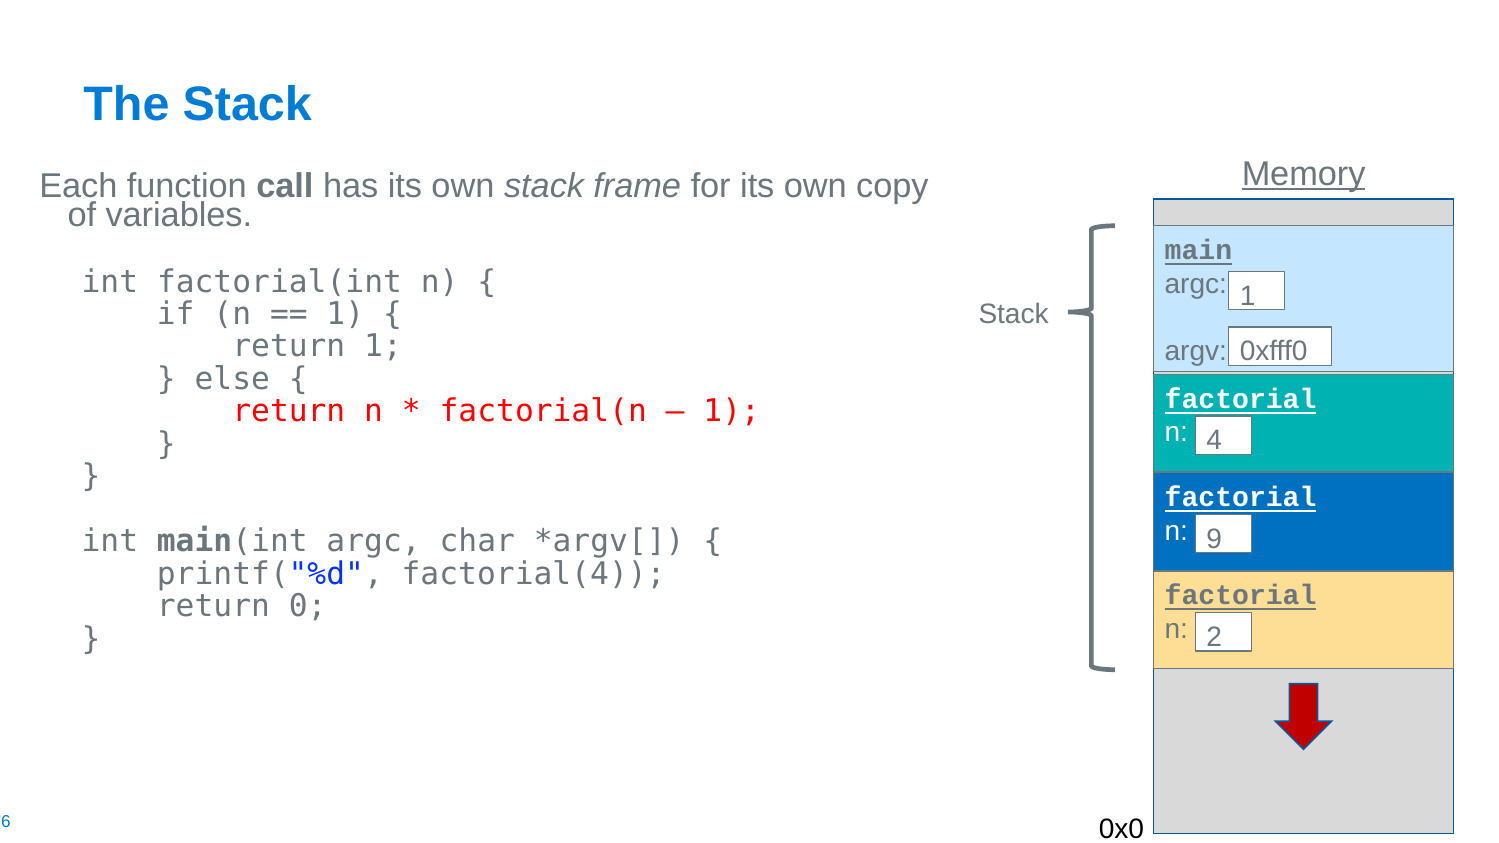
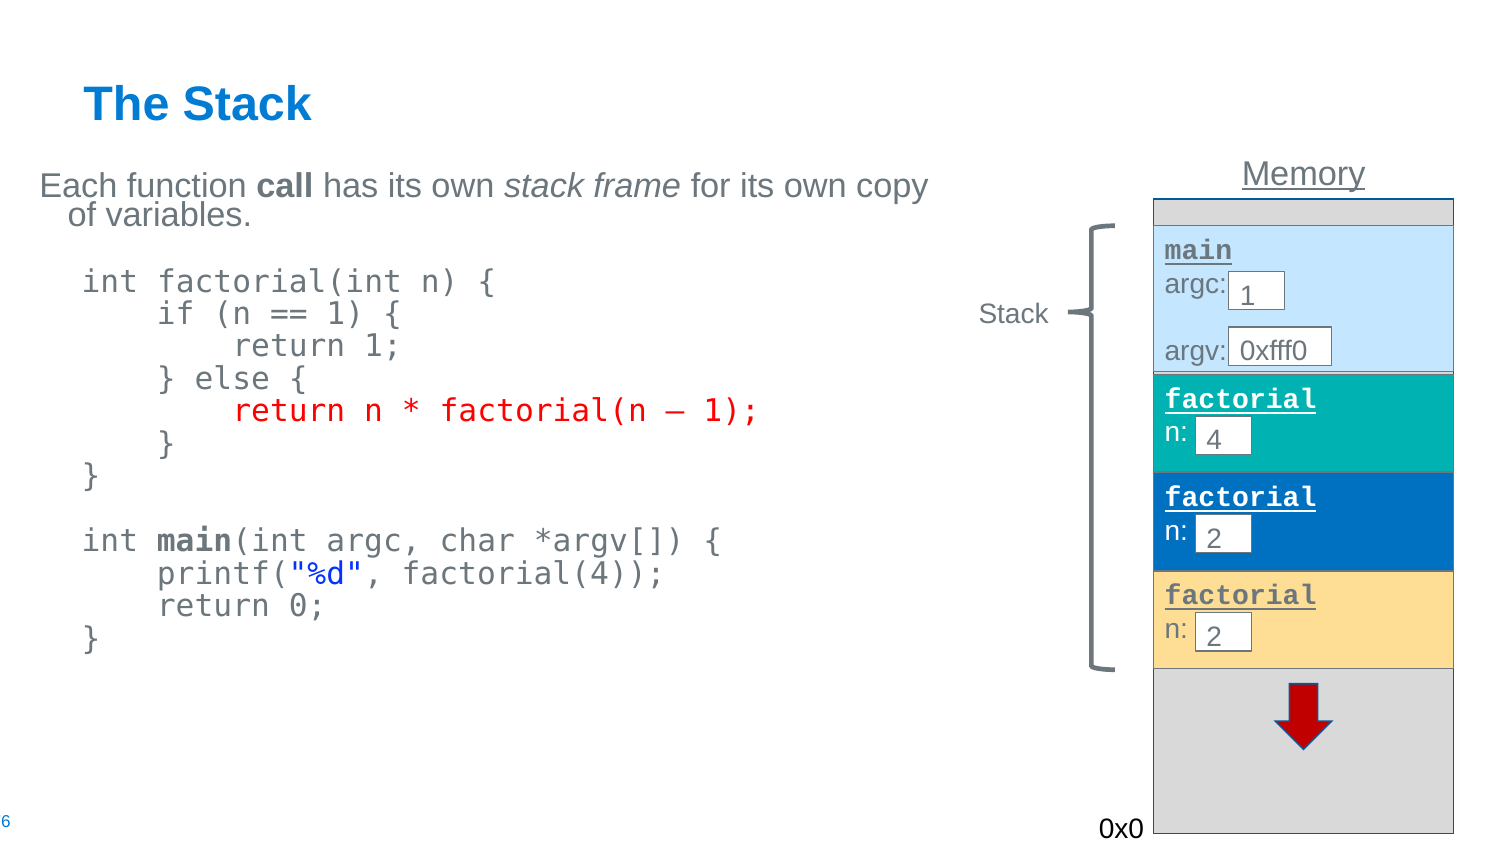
9 at (1214, 539): 9 -> 2
